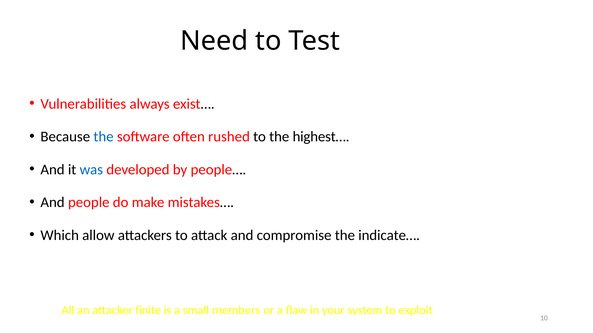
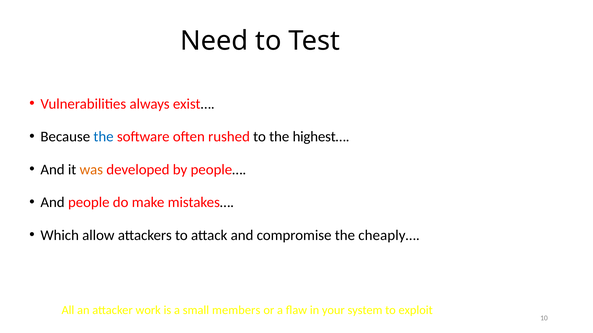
was colour: blue -> orange
indicate…: indicate… -> cheaply…
finite: finite -> work
